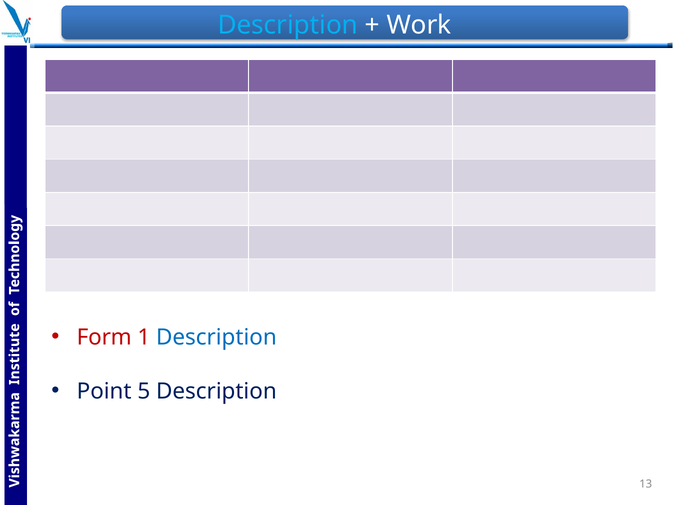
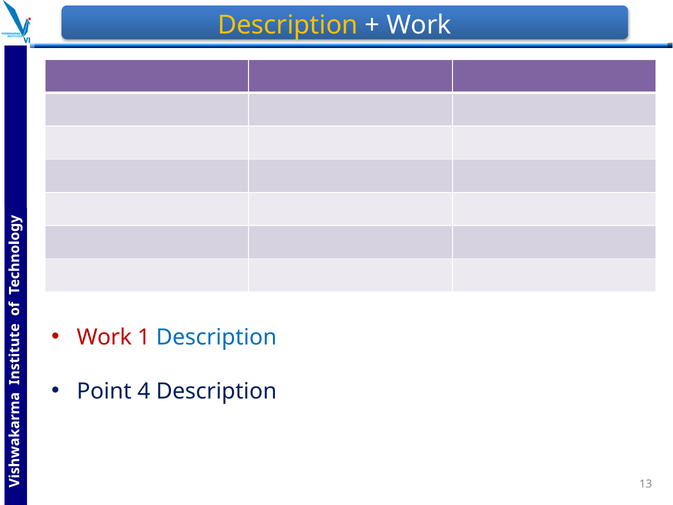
Description at (288, 25) colour: light blue -> yellow
Form at (104, 337): Form -> Work
5: 5 -> 4
